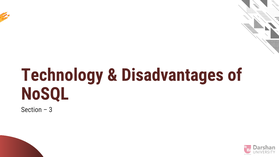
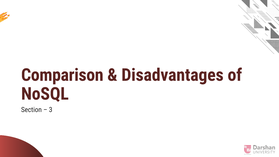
Technology: Technology -> Comparison
